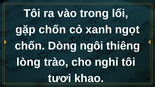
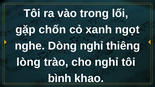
chốn at (30, 46): chốn -> nghe
Dòng ngôi: ngôi -> nghỉ
tươi: tươi -> bình
